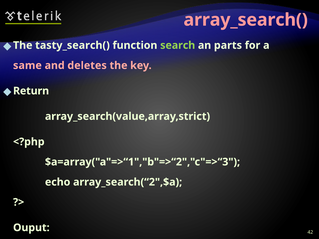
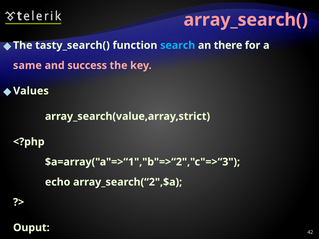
search colour: light green -> light blue
parts: parts -> there
deletes: deletes -> success
Return: Return -> Values
